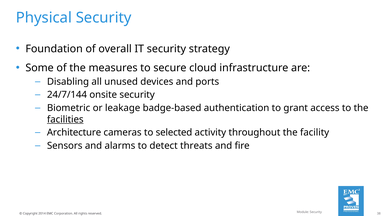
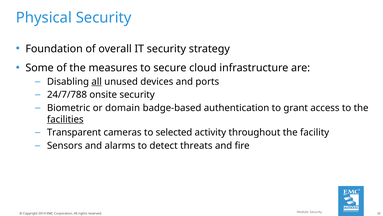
all at (97, 81) underline: none -> present
24/7/144: 24/7/144 -> 24/7/788
leakage: leakage -> domain
Architecture: Architecture -> Transparent
